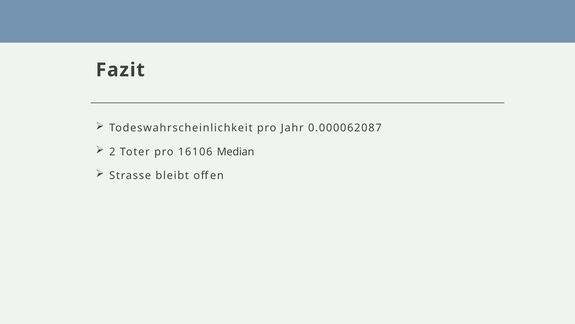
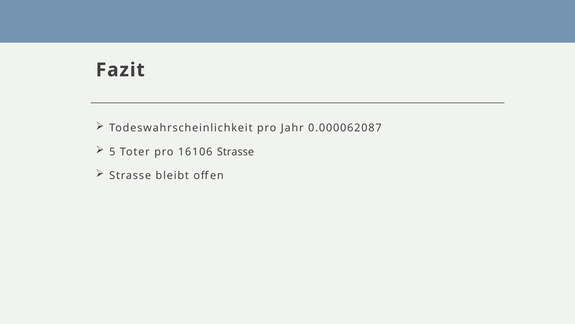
2: 2 -> 5
16106 Median: Median -> Strasse
